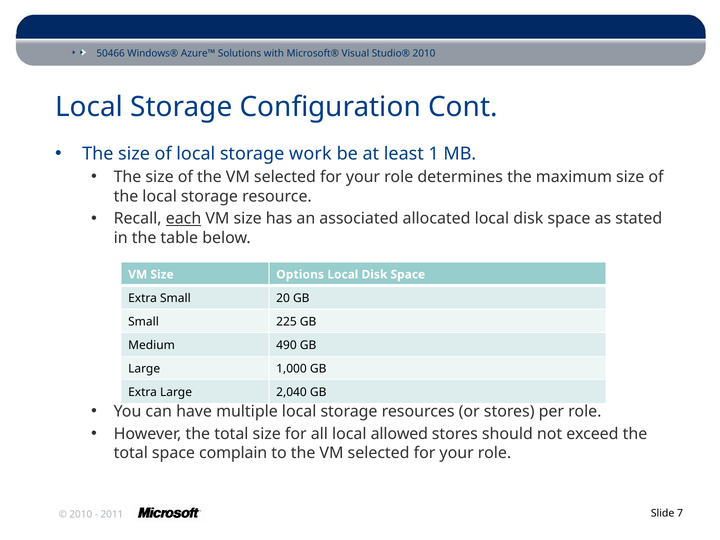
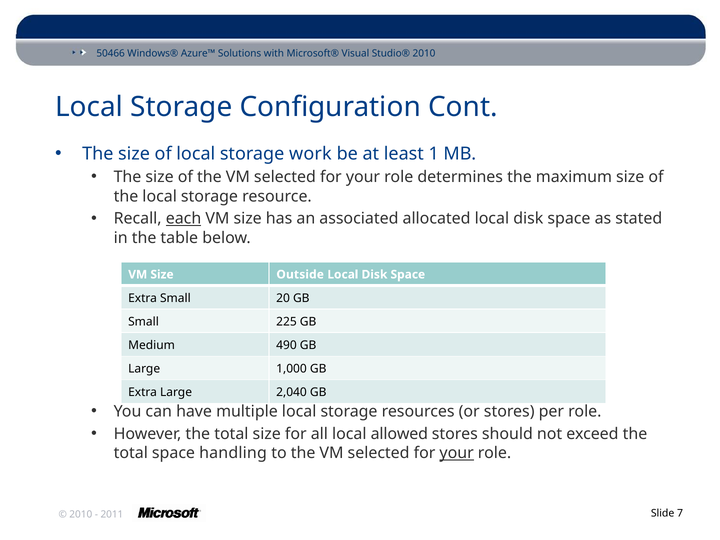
Options: Options -> Outside
complain: complain -> handling
your at (457, 453) underline: none -> present
